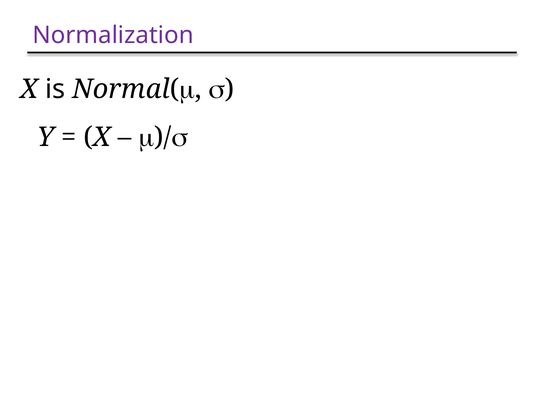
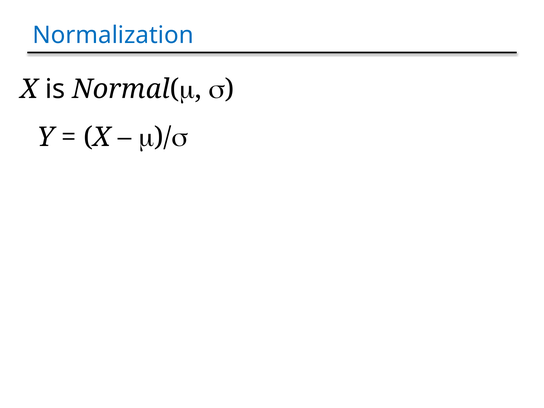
Normalization colour: purple -> blue
